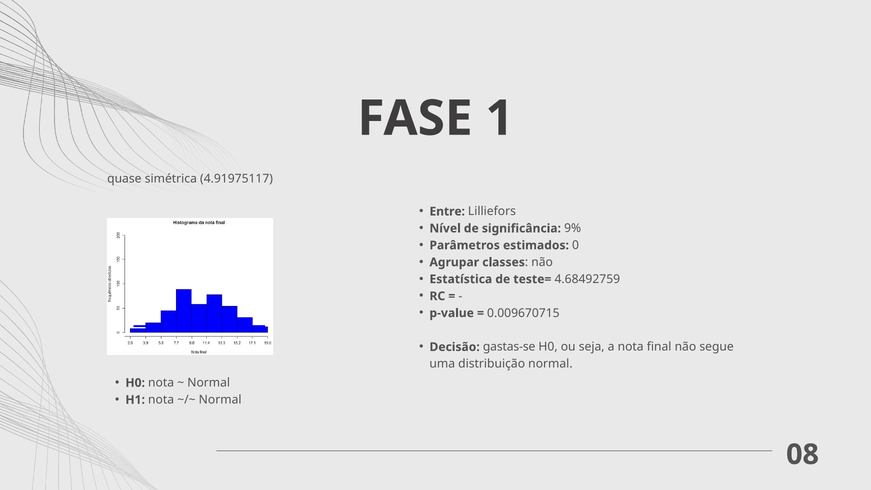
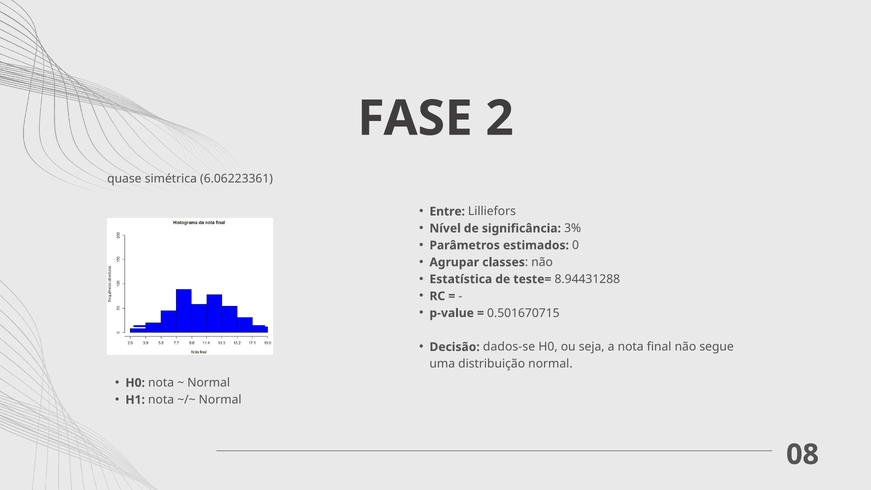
1: 1 -> 2
4.91975117: 4.91975117 -> 6.06223361
9%: 9% -> 3%
4.68492759: 4.68492759 -> 8.94431288
0.009670715: 0.009670715 -> 0.501670715
gastas-se: gastas-se -> dados-se
